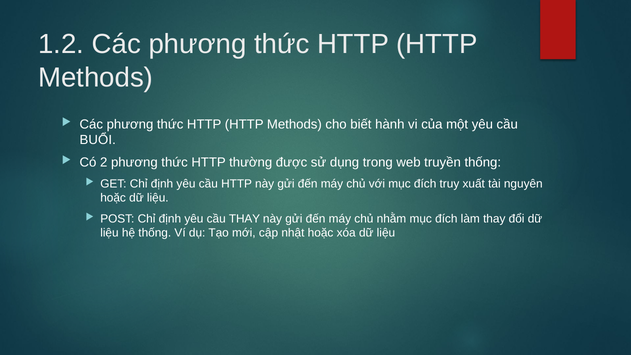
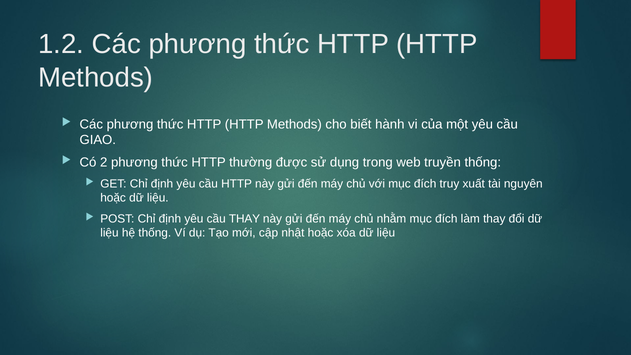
BUỔI: BUỔI -> GIAO
